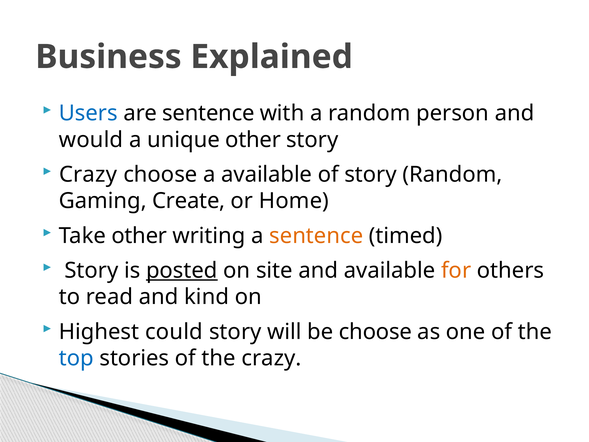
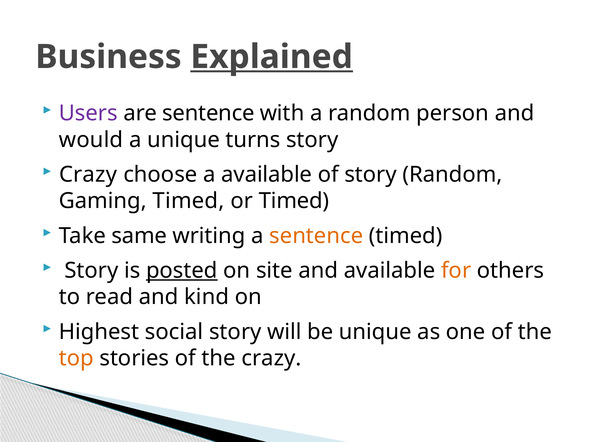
Explained underline: none -> present
Users colour: blue -> purple
unique other: other -> turns
Gaming Create: Create -> Timed
or Home: Home -> Timed
Take other: other -> same
could: could -> social
be choose: choose -> unique
top colour: blue -> orange
